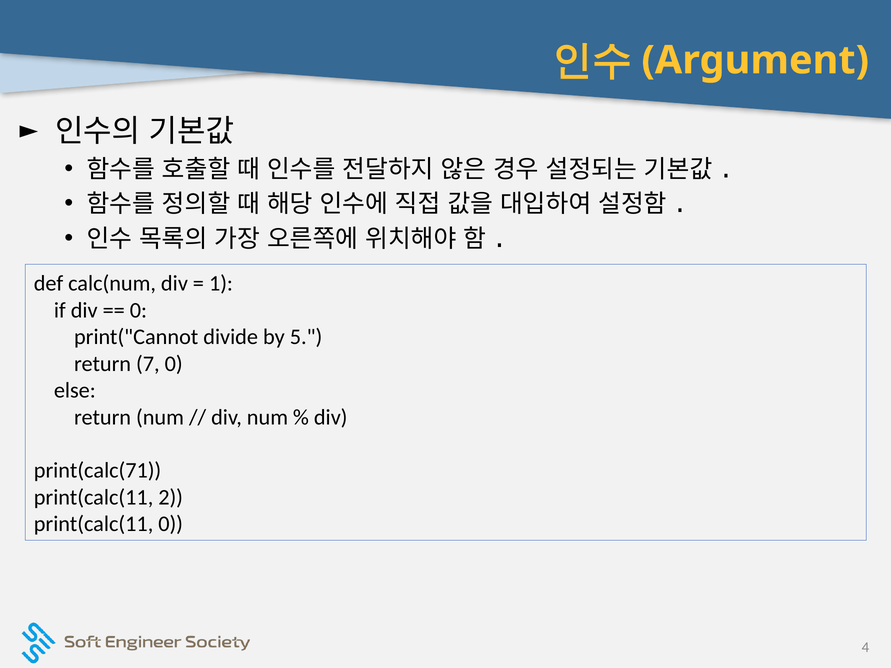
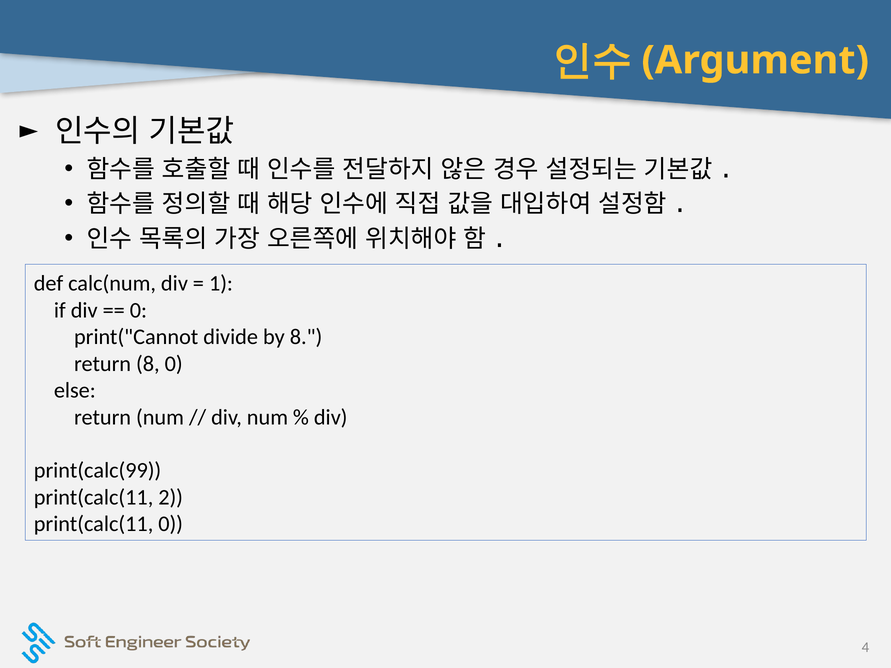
by 5: 5 -> 8
return 7: 7 -> 8
print(calc(71: print(calc(71 -> print(calc(99
